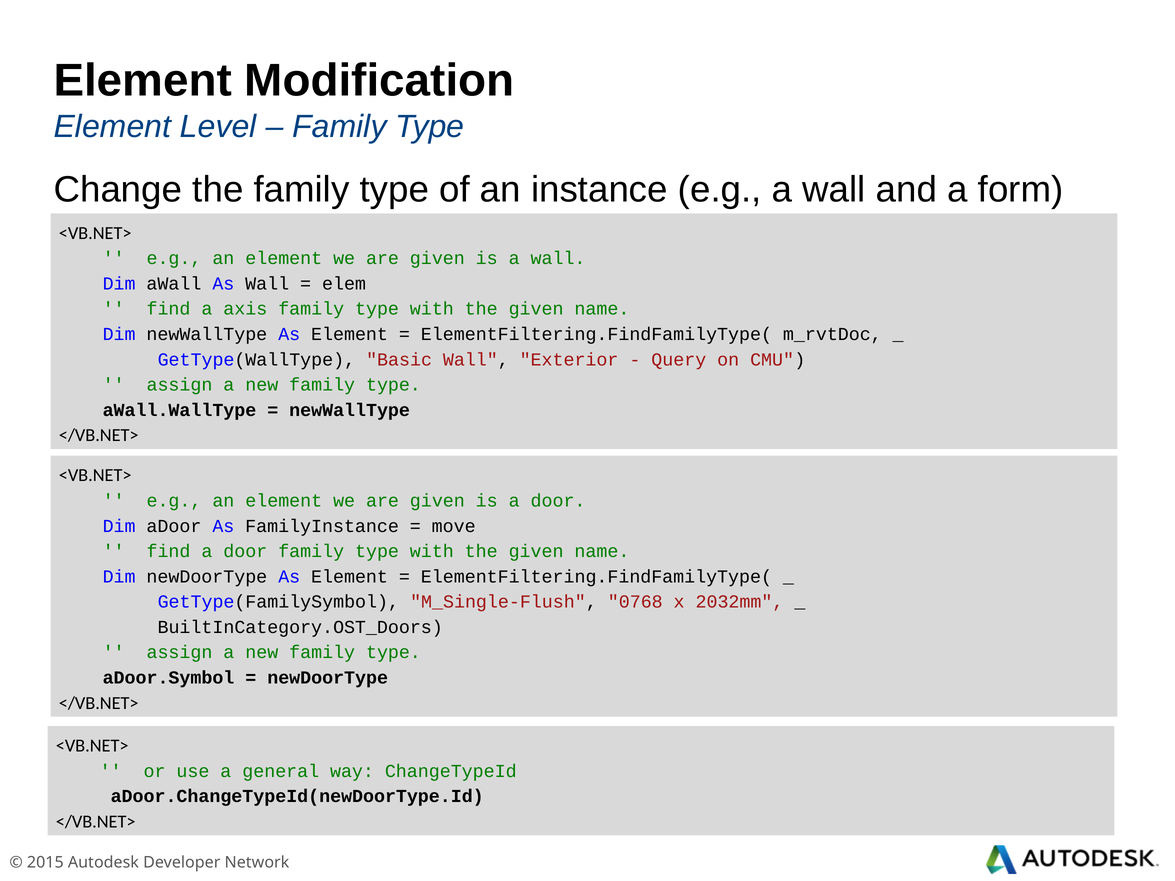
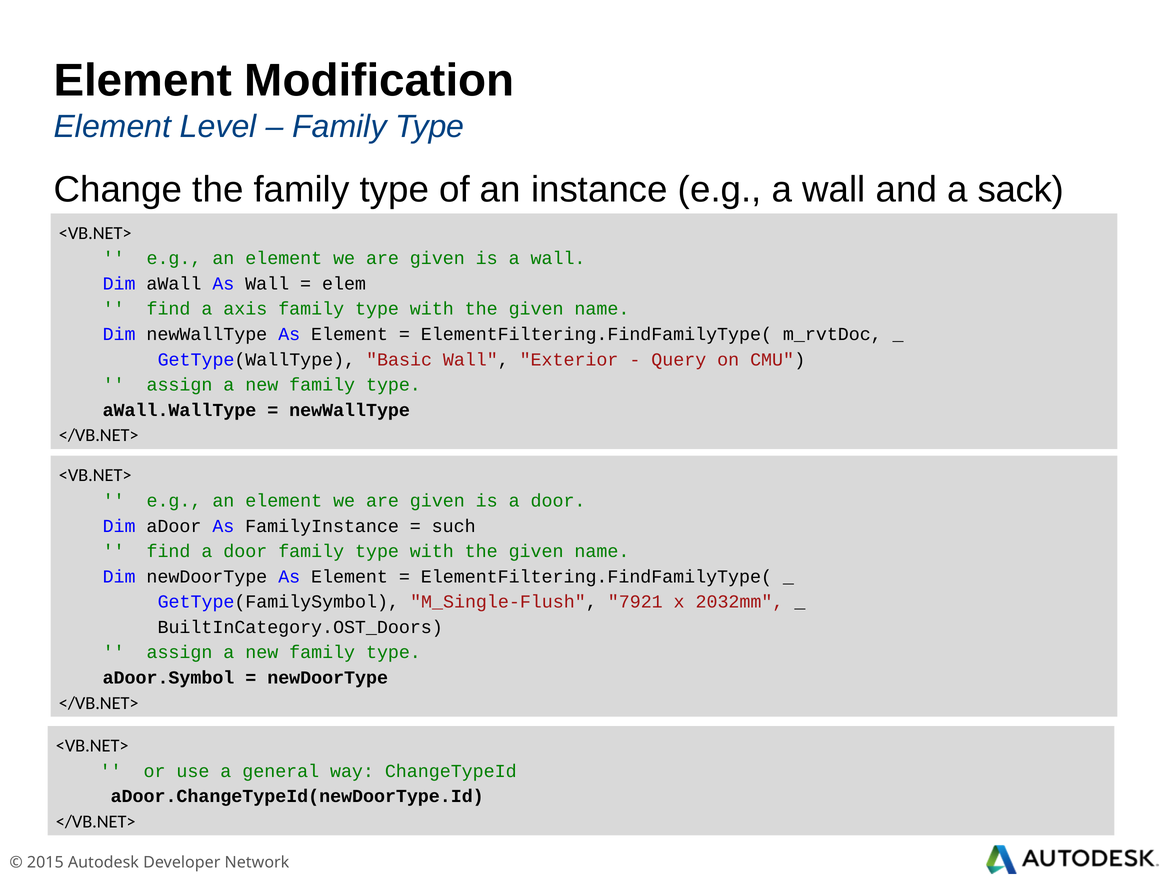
form: form -> sack
move: move -> such
0768: 0768 -> 7921
